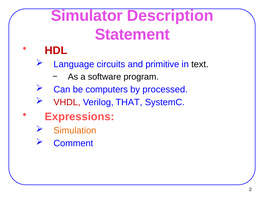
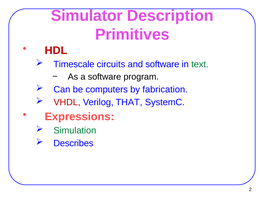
Statement: Statement -> Primitives
Language: Language -> Timescale
and primitive: primitive -> software
text colour: black -> green
processed: processed -> fabrication
Simulation colour: orange -> green
Comment: Comment -> Describes
